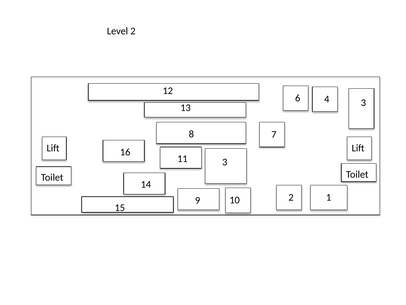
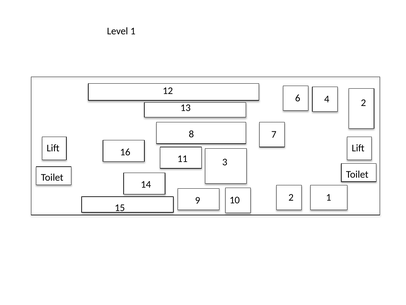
Level 2: 2 -> 1
4 3: 3 -> 2
